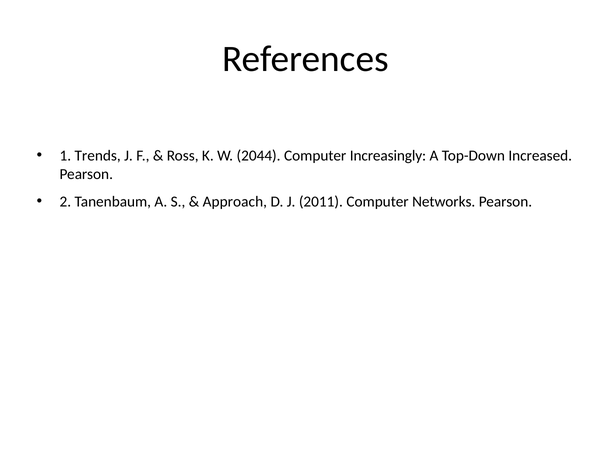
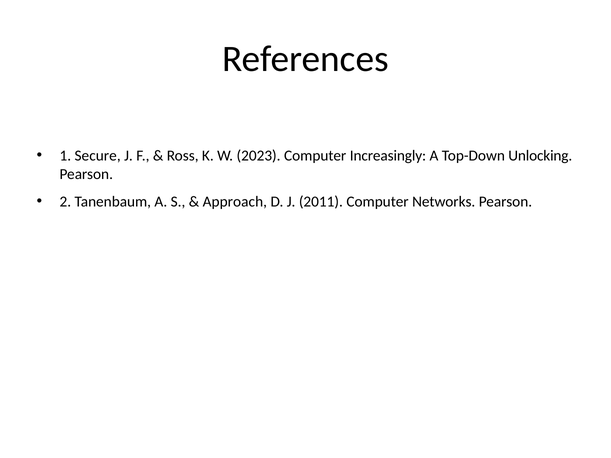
Trends: Trends -> Secure
2044: 2044 -> 2023
Increased: Increased -> Unlocking
